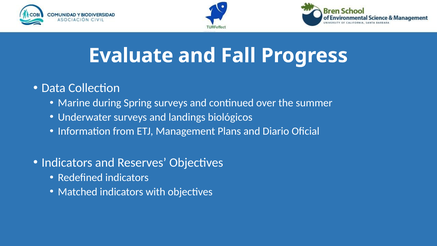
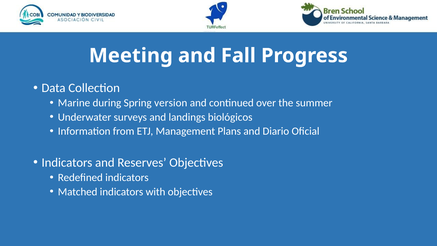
Evaluate: Evaluate -> Meeting
Spring surveys: surveys -> version
